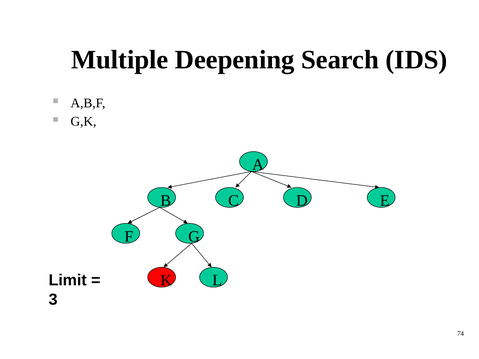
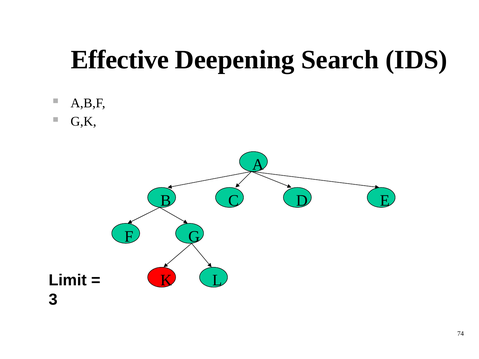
Multiple: Multiple -> Effective
